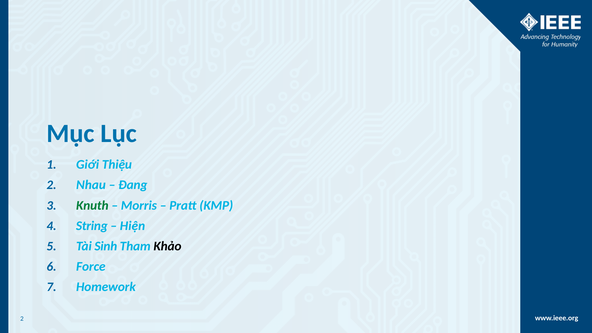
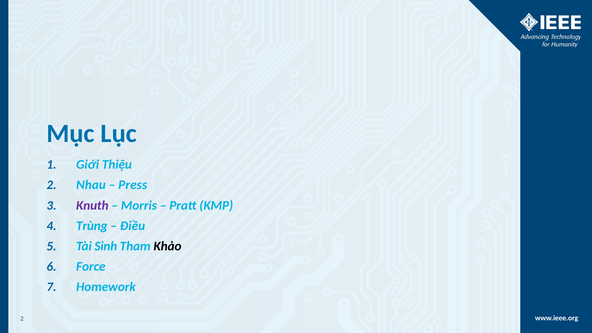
Đang: Đang -> Press
Knuth colour: green -> purple
String: String -> Trùng
Hiện: Hiện -> Điều
